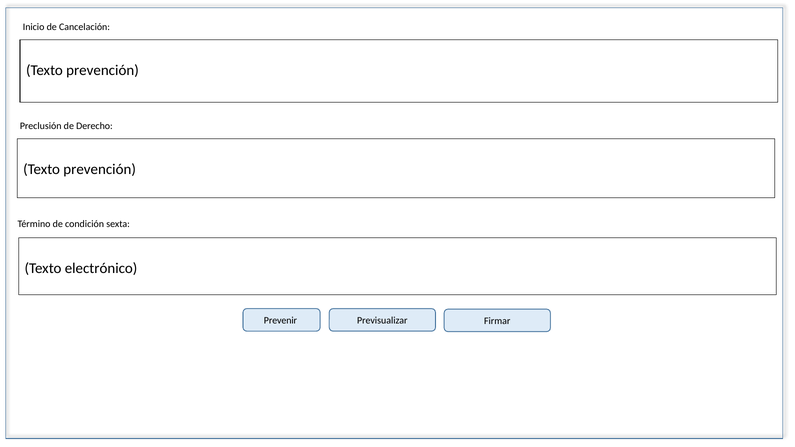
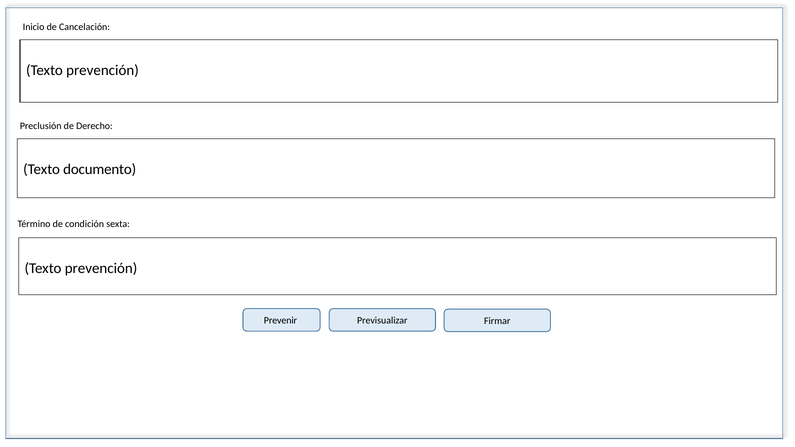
prevención at (100, 169): prevención -> documento
electrónico at (101, 268): electrónico -> prevención
